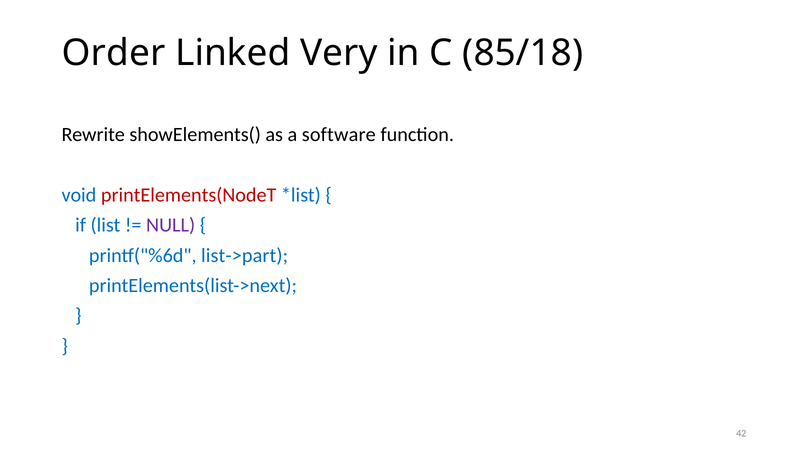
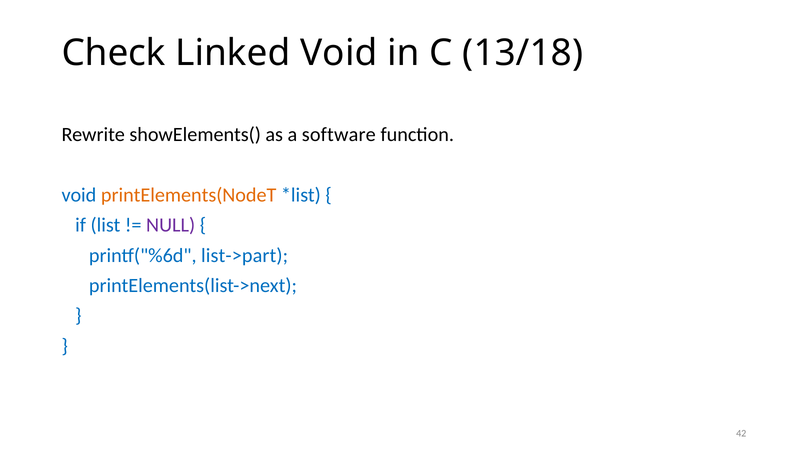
Order: Order -> Check
Linked Very: Very -> Void
85/18: 85/18 -> 13/18
printElements(NodeT colour: red -> orange
